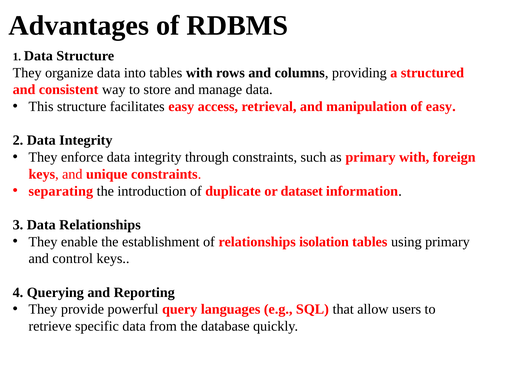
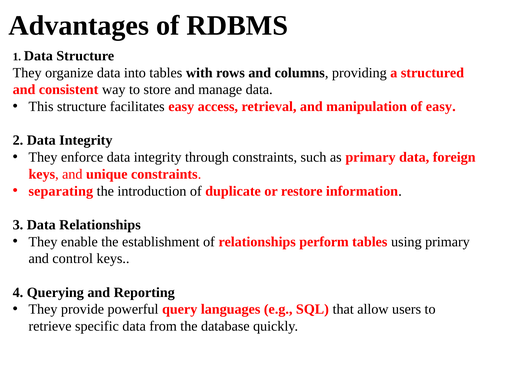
primary with: with -> data
dataset: dataset -> restore
isolation: isolation -> perform
